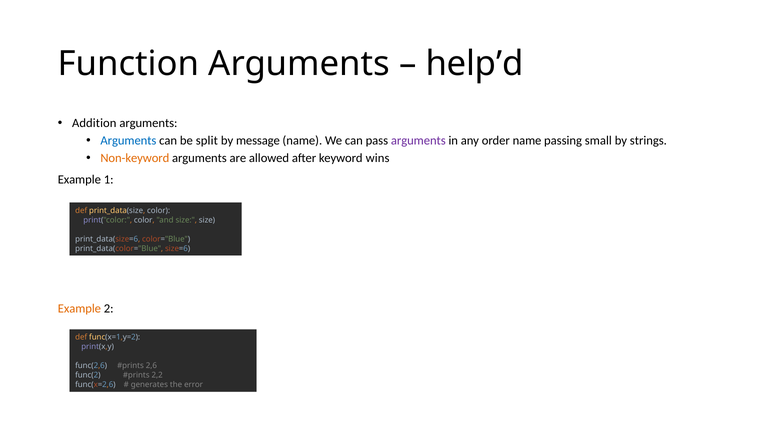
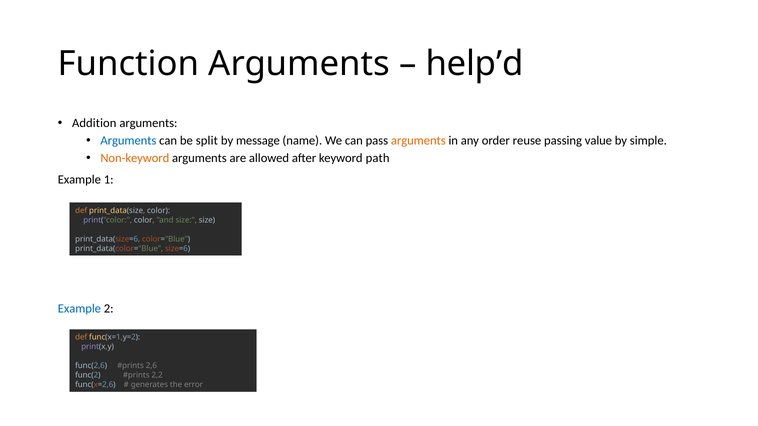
arguments at (418, 141) colour: purple -> orange
order name: name -> reuse
small: small -> value
strings: strings -> simple
wins: wins -> path
Example at (79, 309) colour: orange -> blue
